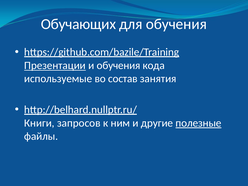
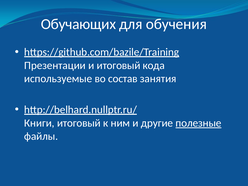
Презентации underline: present -> none
и обучения: обучения -> итоговый
Книги запросов: запросов -> итоговый
